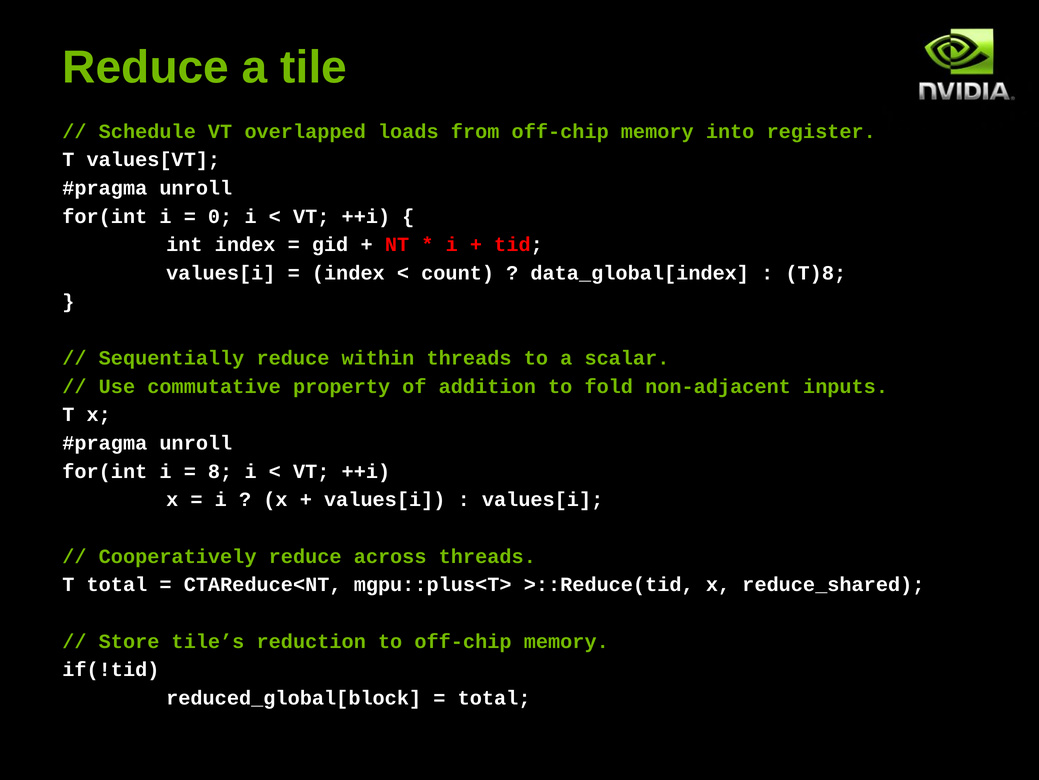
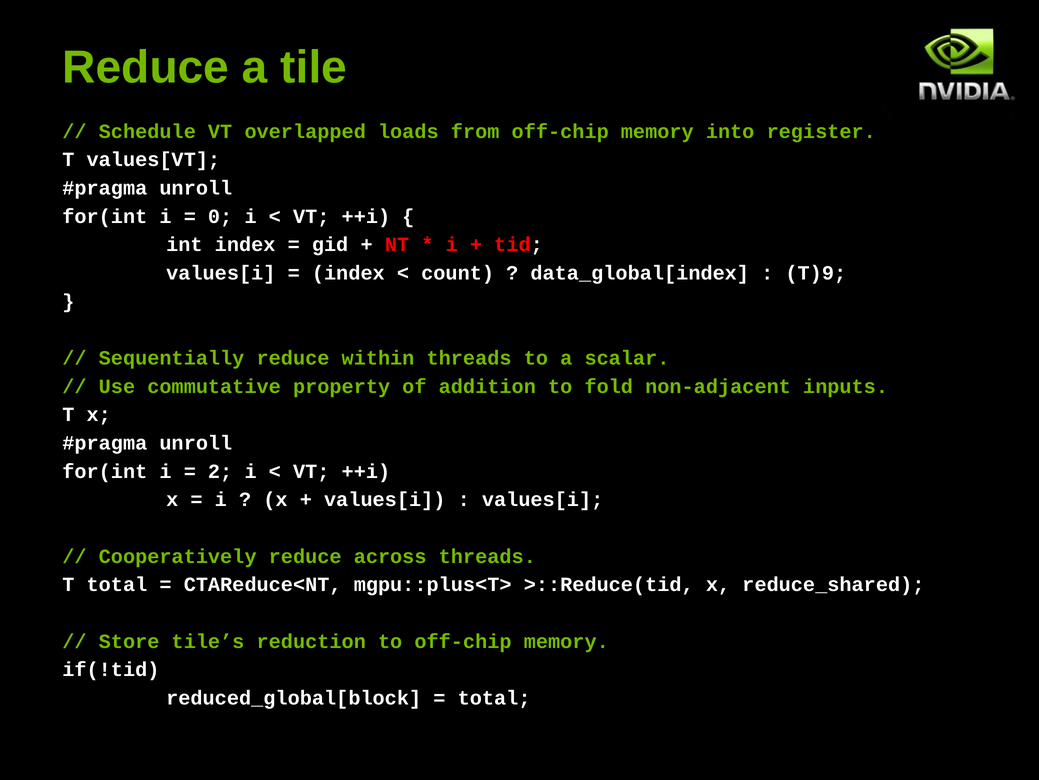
T)8: T)8 -> T)9
8: 8 -> 2
